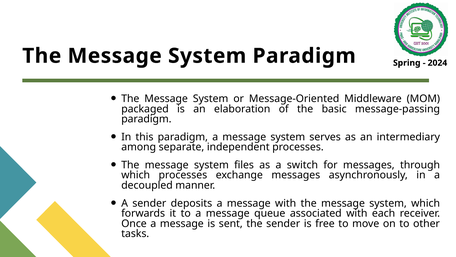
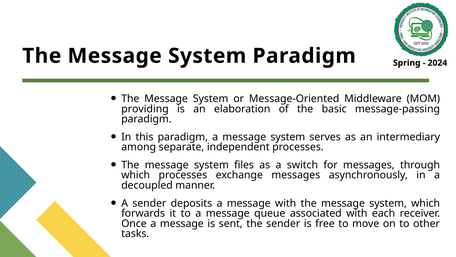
packaged: packaged -> providing
